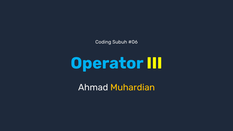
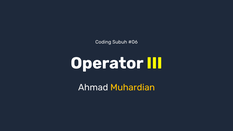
Operator colour: light blue -> white
